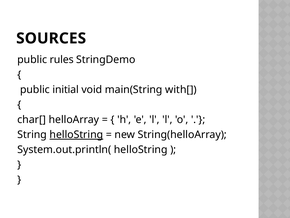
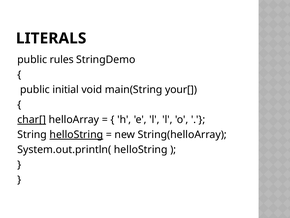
SOURCES: SOURCES -> LITERALS
with[: with[ -> your[
char[ underline: none -> present
